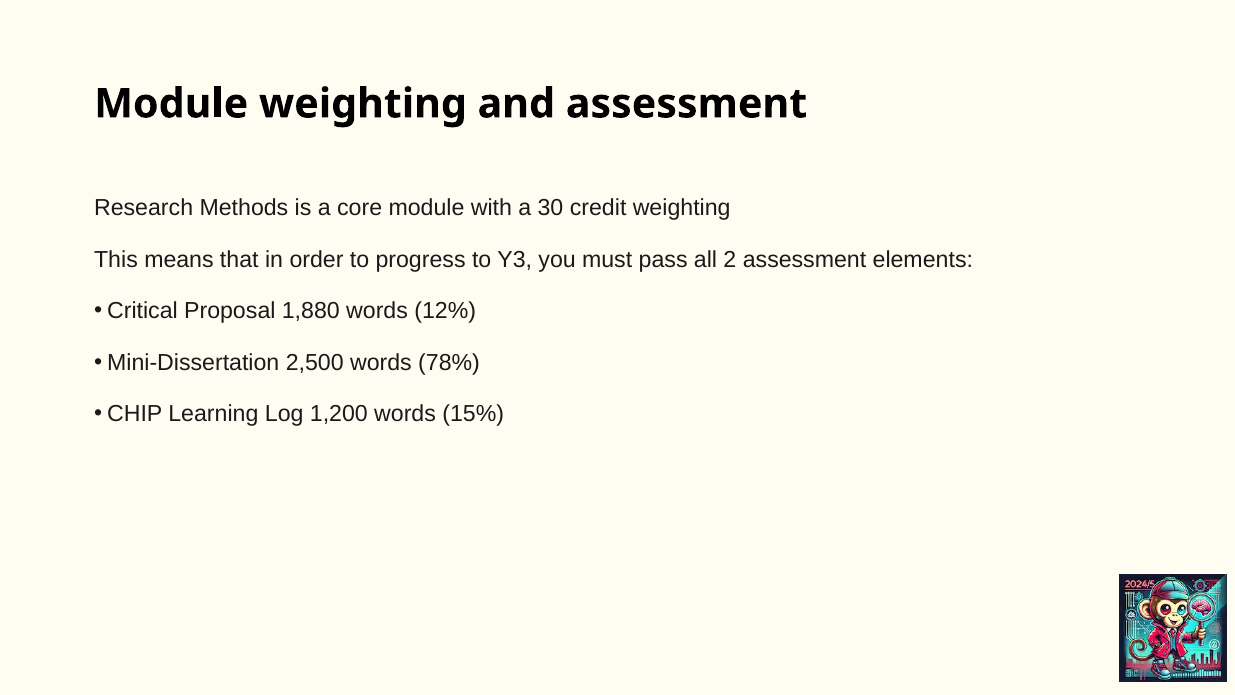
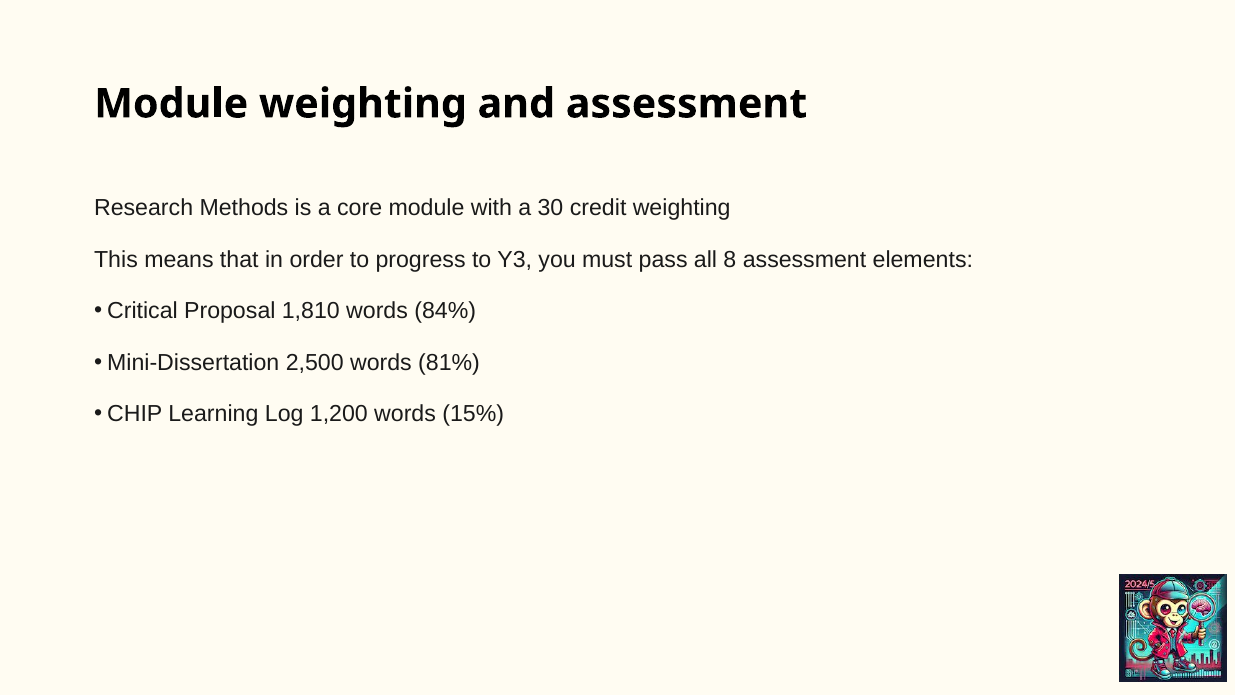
2: 2 -> 8
1,880: 1,880 -> 1,810
12%: 12% -> 84%
78%: 78% -> 81%
